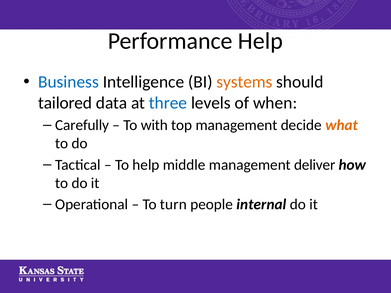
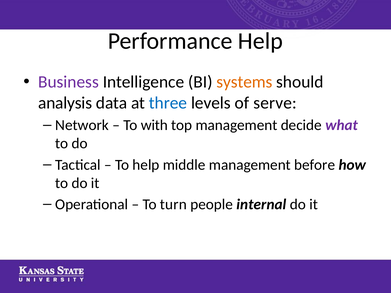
Business colour: blue -> purple
tailored: tailored -> analysis
when: when -> serve
Carefully: Carefully -> Network
what colour: orange -> purple
deliver: deliver -> before
